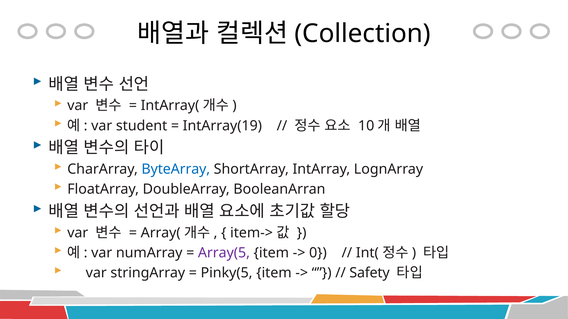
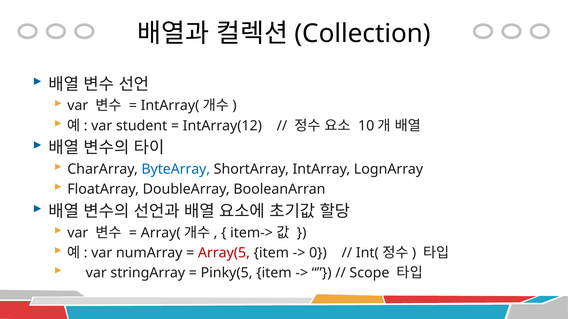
IntArray(19: IntArray(19 -> IntArray(12
Array(5 colour: purple -> red
Safety: Safety -> Scope
